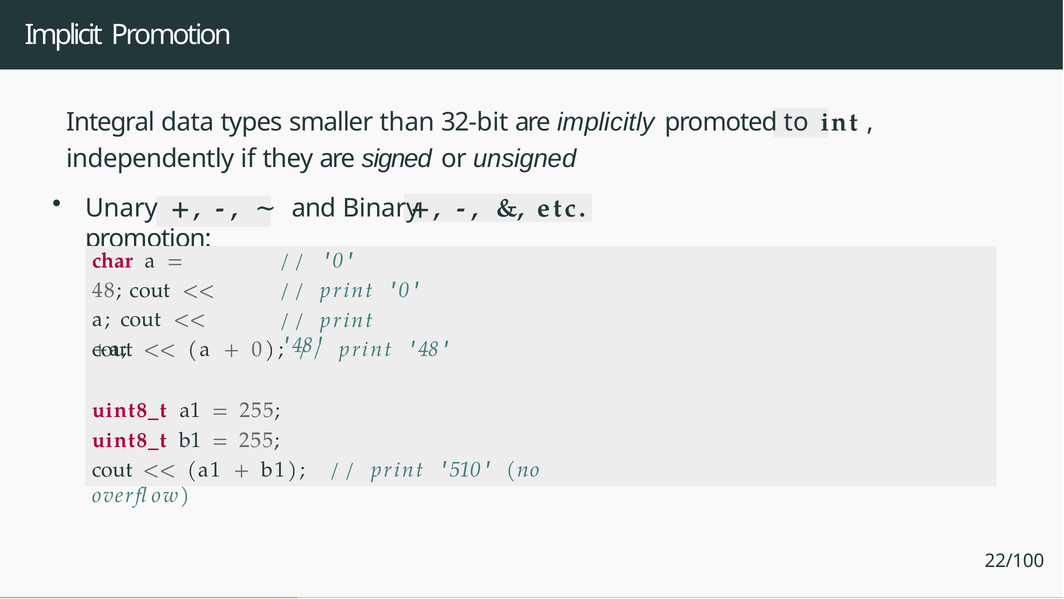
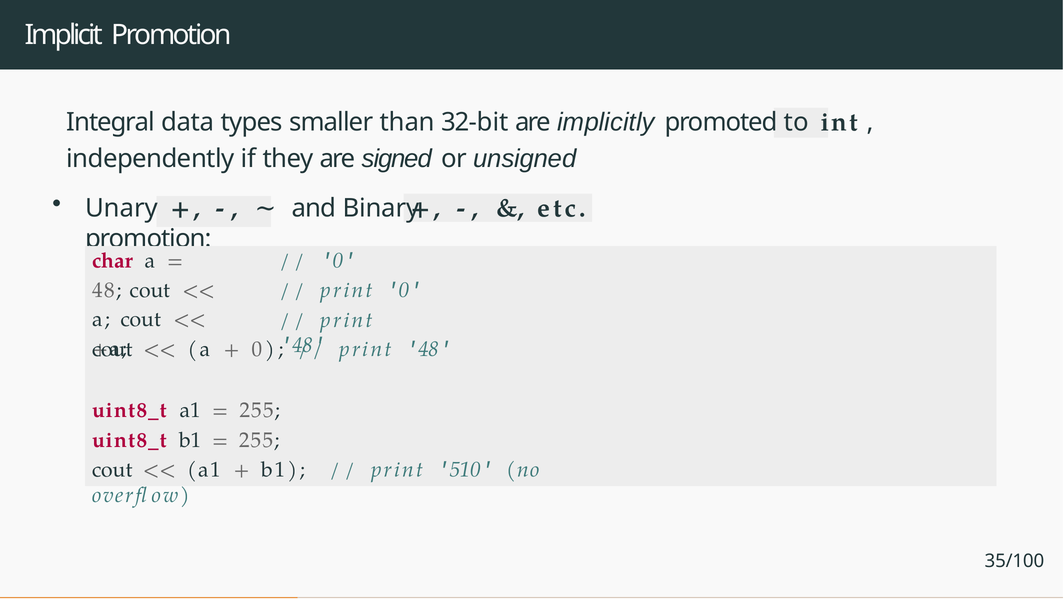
22/100: 22/100 -> 35/100
